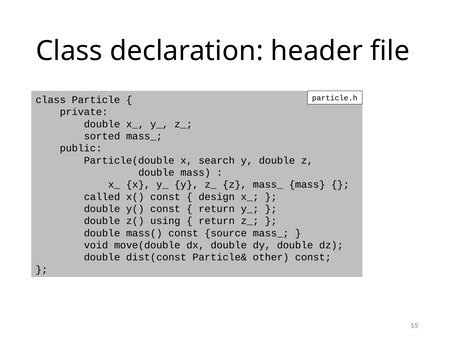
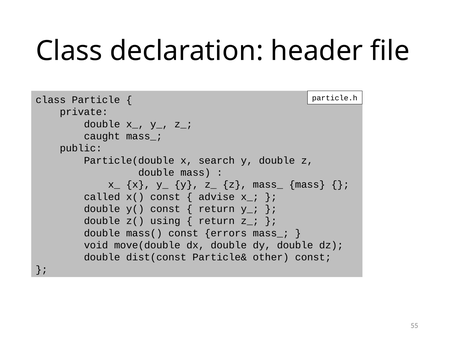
sorted: sorted -> caught
design: design -> advise
source: source -> errors
